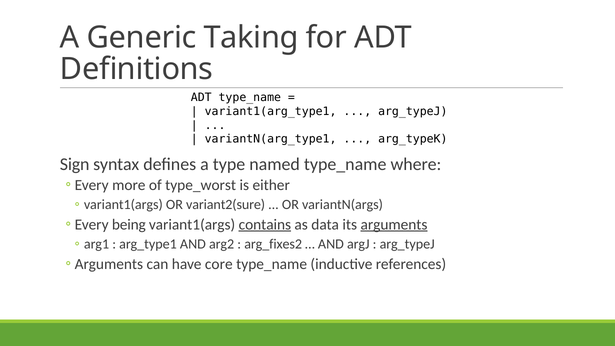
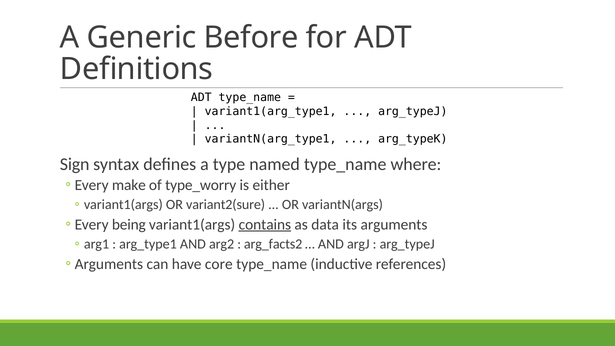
Taking: Taking -> Before
more: more -> make
type_worst: type_worst -> type_worry
arguments underline: present -> none
arg_fixes2: arg_fixes2 -> arg_facts2
